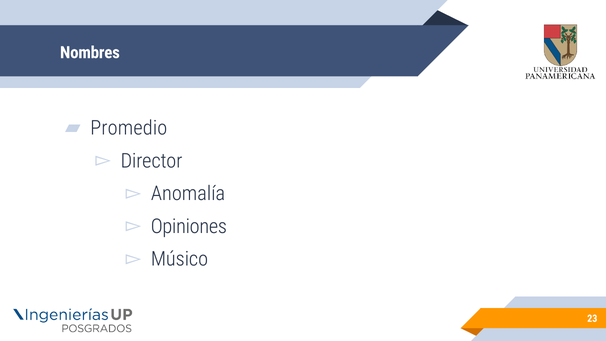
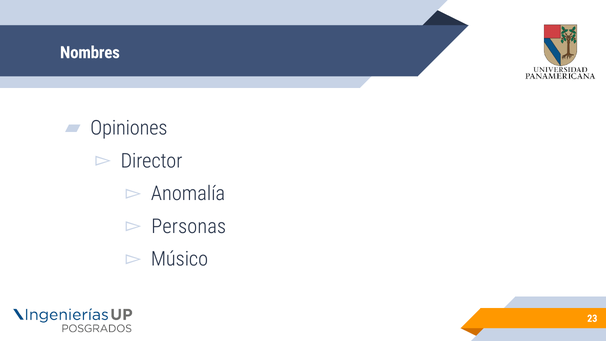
Promedio: Promedio -> Opiniones
Opiniones: Opiniones -> Personas
